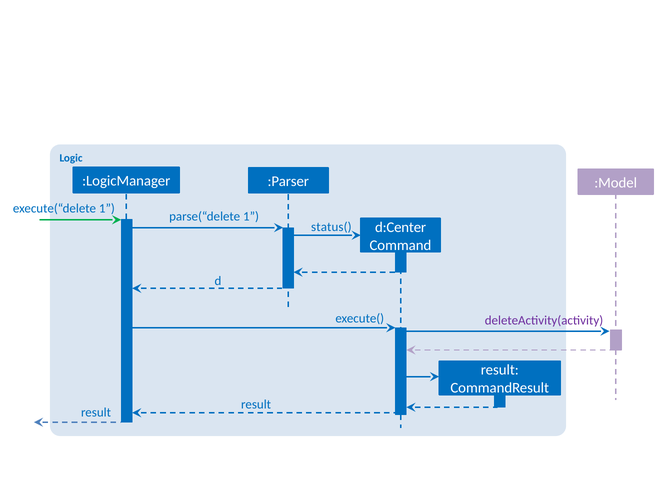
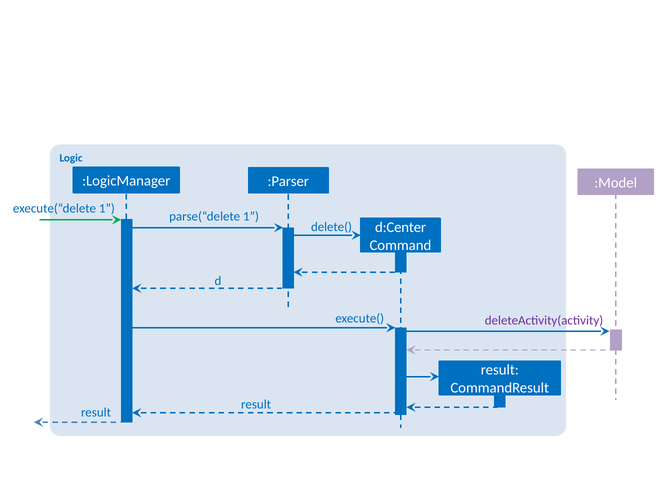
status(: status( -> delete(
